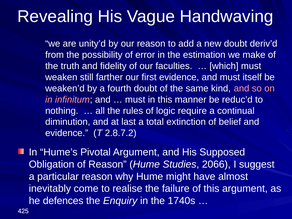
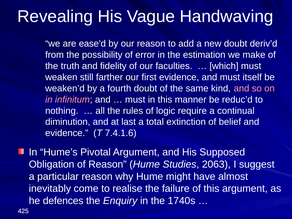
unity’d: unity’d -> ease’d
2.8.7.2: 2.8.7.2 -> 7.4.1.6
2066: 2066 -> 2063
